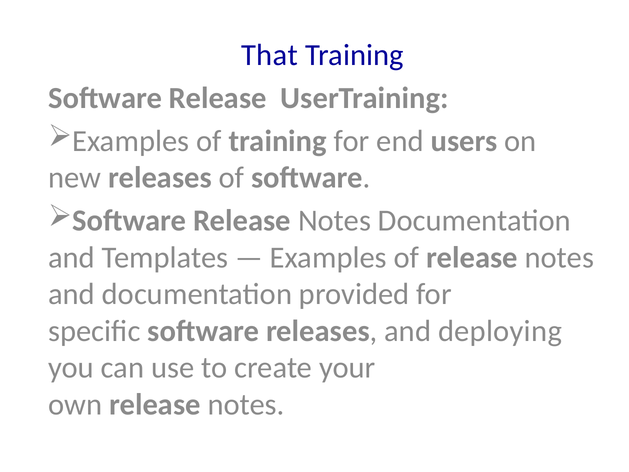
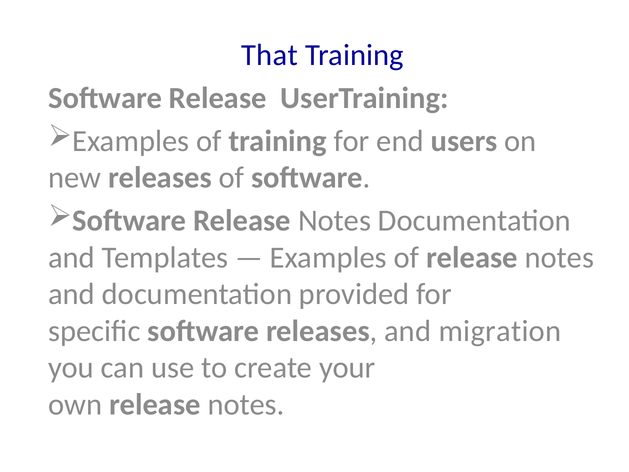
deploying: deploying -> migration
